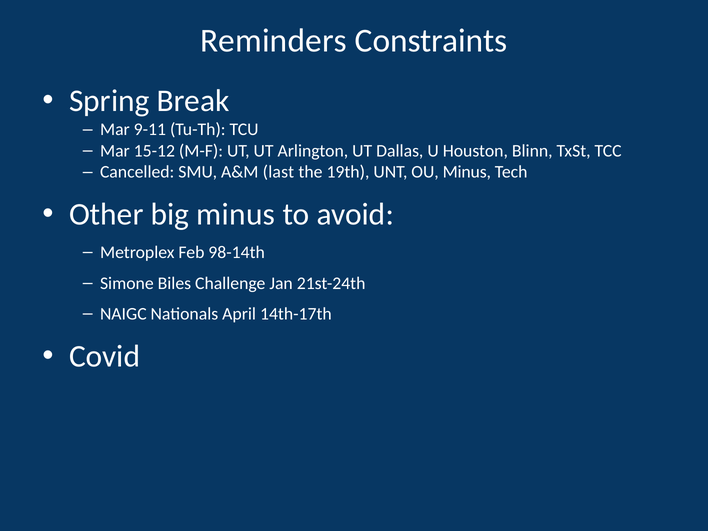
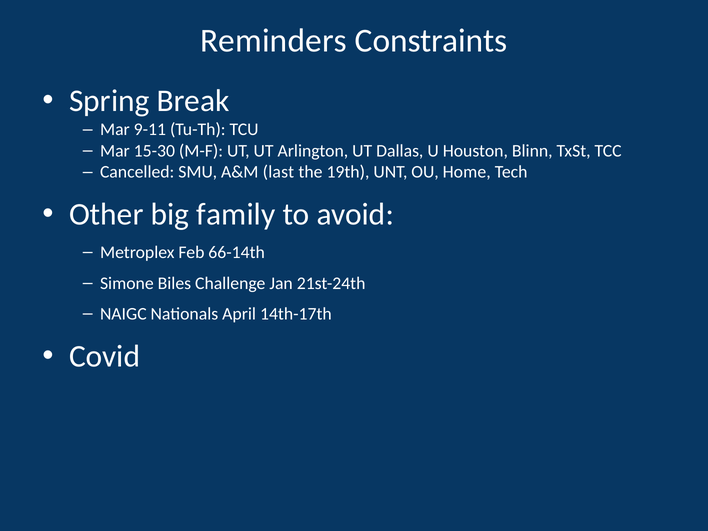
15-12: 15-12 -> 15-30
OU Minus: Minus -> Home
big minus: minus -> family
98-14th: 98-14th -> 66-14th
